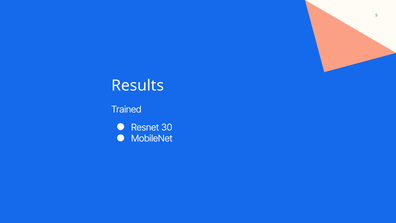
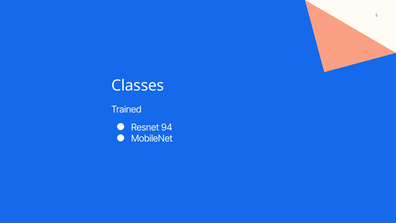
Results: Results -> Classes
30: 30 -> 94
